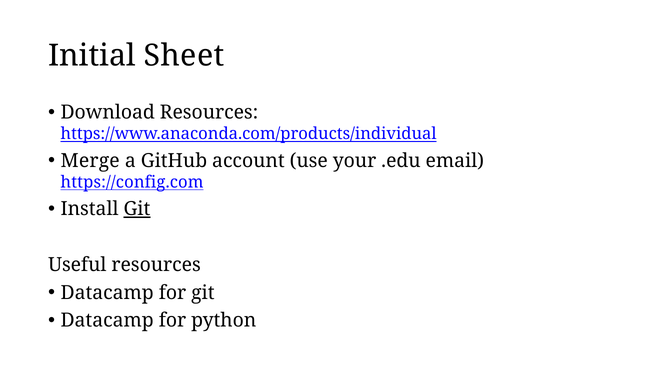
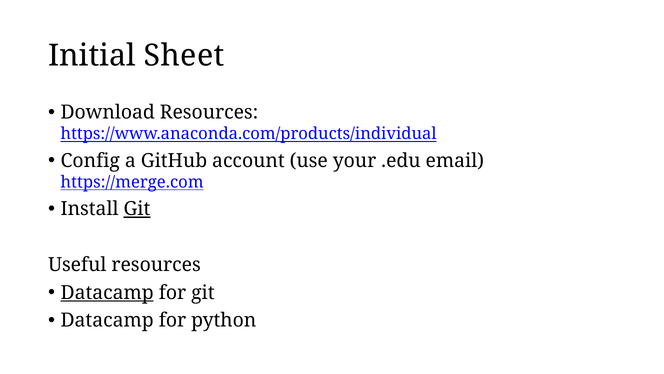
Merge: Merge -> Config
https://config.com: https://config.com -> https://merge.com
Datacamp at (107, 292) underline: none -> present
